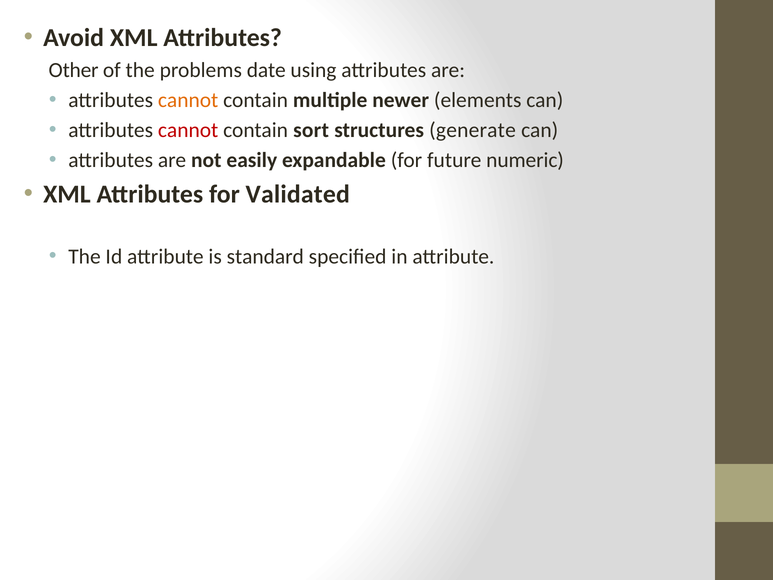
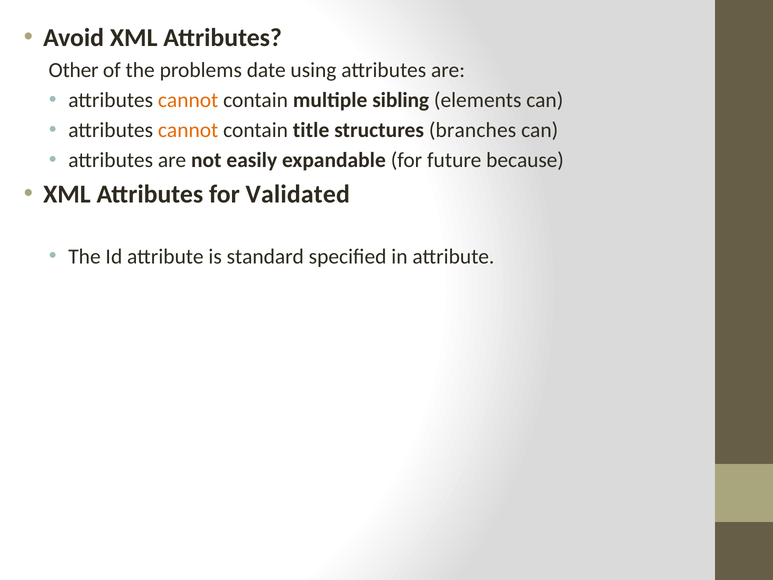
newer: newer -> sibling
cannot at (188, 130) colour: red -> orange
sort: sort -> title
generate: generate -> branches
numeric: numeric -> because
